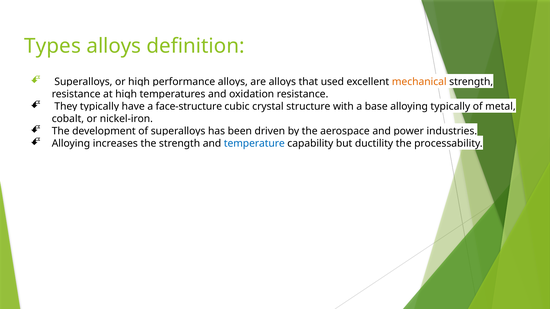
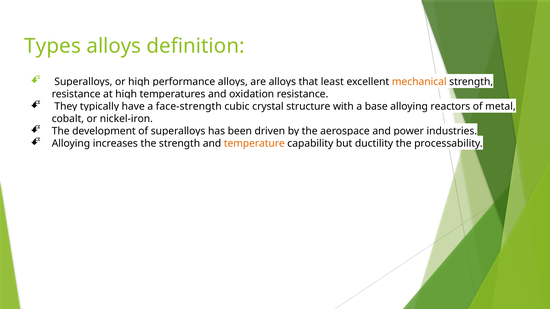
used: used -> least
face-structure: face-structure -> face-strength
alloying typically: typically -> reactors
temperature colour: blue -> orange
